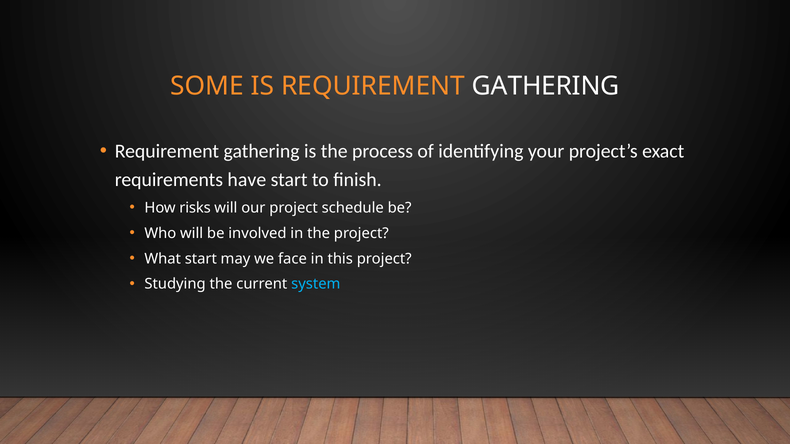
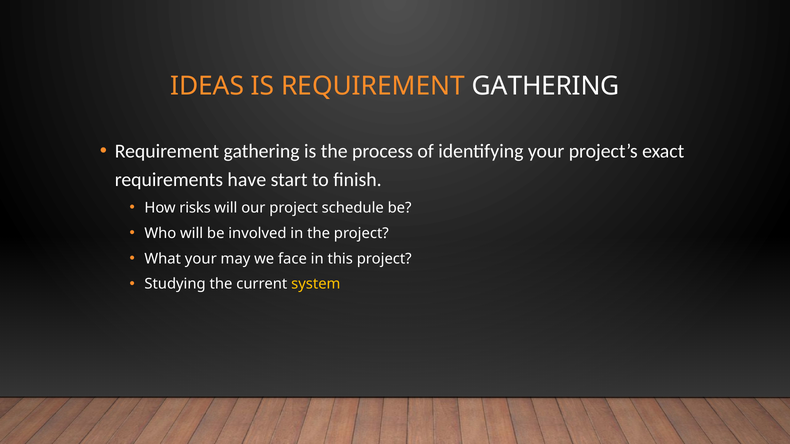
SOME: SOME -> IDEAS
What start: start -> your
system colour: light blue -> yellow
